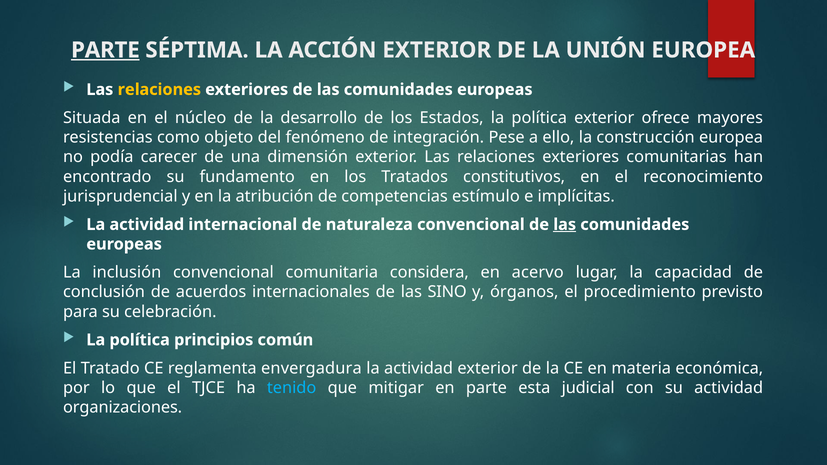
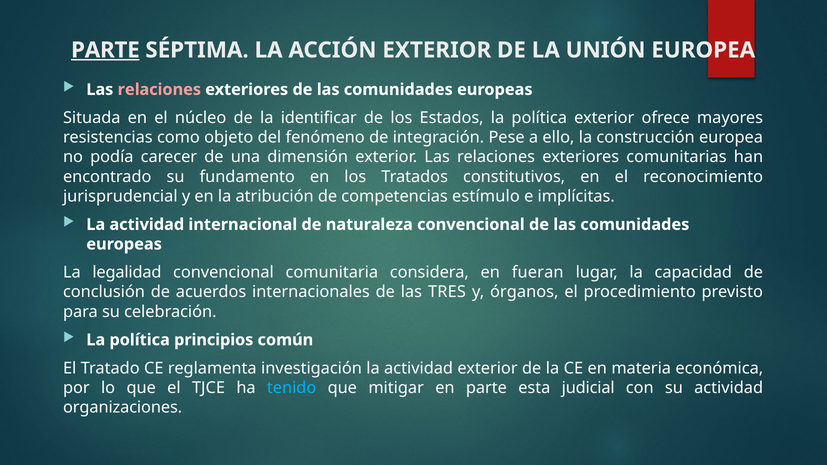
relaciones at (159, 90) colour: yellow -> pink
desarrollo: desarrollo -> identificar
las at (565, 225) underline: present -> none
inclusión: inclusión -> legalidad
acervo: acervo -> fueran
SINO: SINO -> TRES
envergadura: envergadura -> investigación
